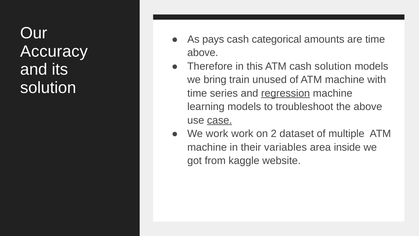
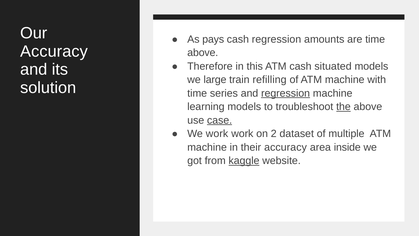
cash categorical: categorical -> regression
cash solution: solution -> situated
bring: bring -> large
unused: unused -> refilling
the underline: none -> present
their variables: variables -> accuracy
kaggle underline: none -> present
